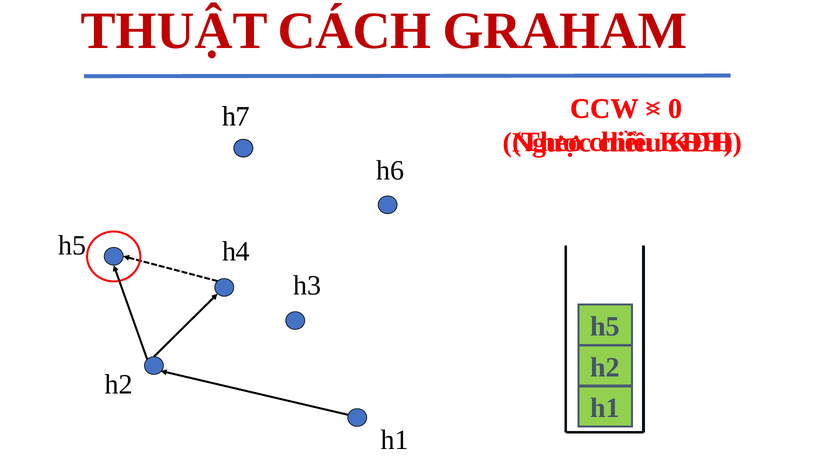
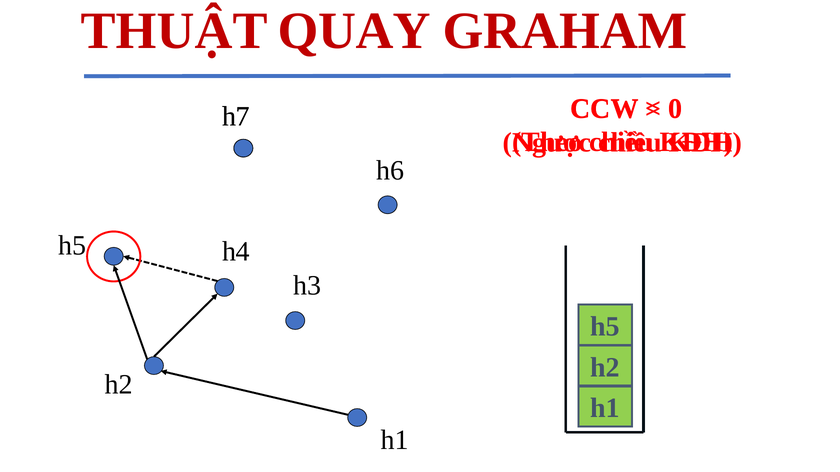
CÁCH: CÁCH -> QUAY
